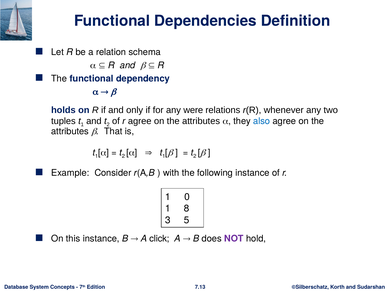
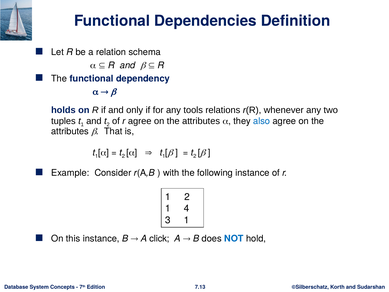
were: were -> tools
1 0: 0 -> 2
8: 8 -> 4
3 5: 5 -> 1
NOT colour: purple -> blue
